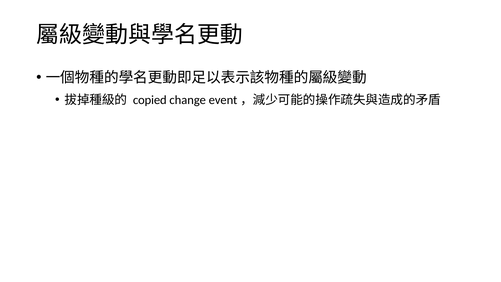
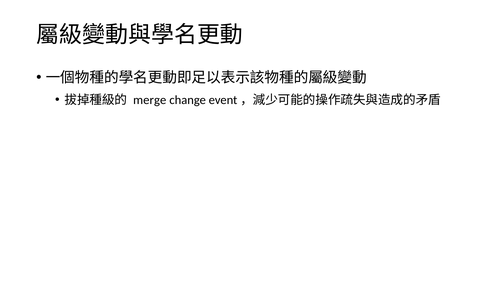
copied: copied -> merge
